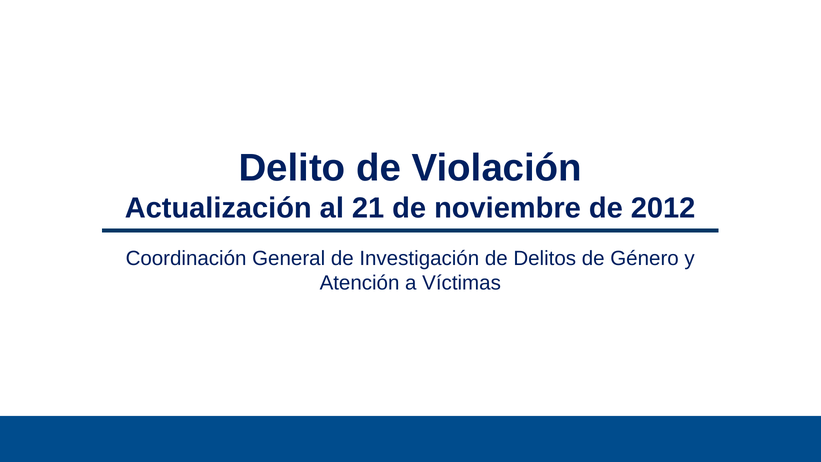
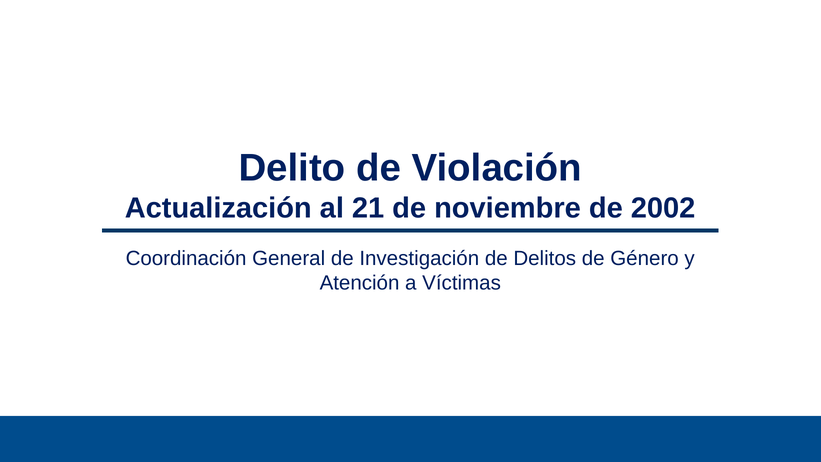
2012: 2012 -> 2002
